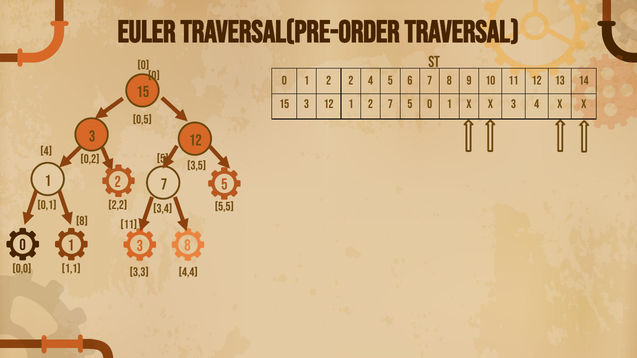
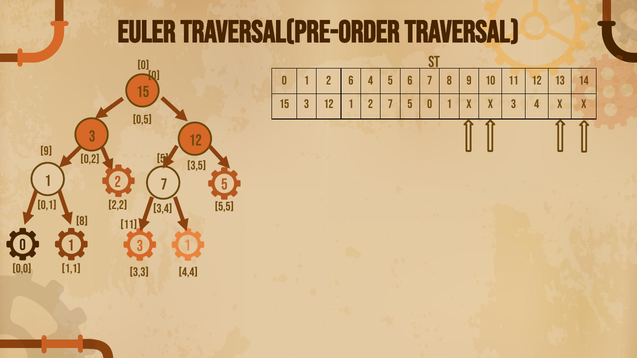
2 2: 2 -> 6
4 at (46, 151): 4 -> 9
3 8: 8 -> 1
